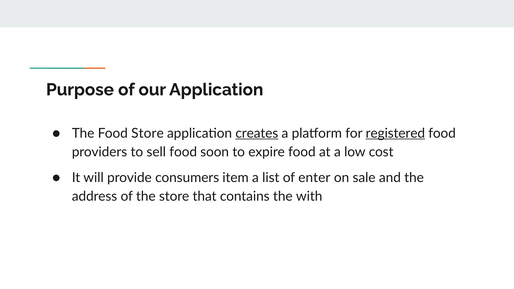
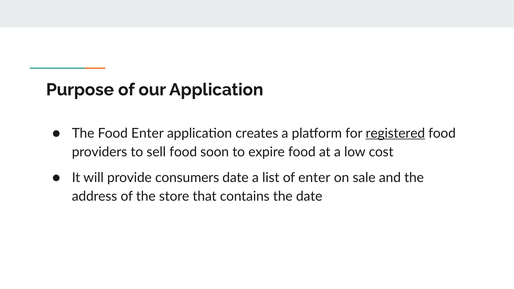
Food Store: Store -> Enter
creates underline: present -> none
consumers item: item -> date
the with: with -> date
